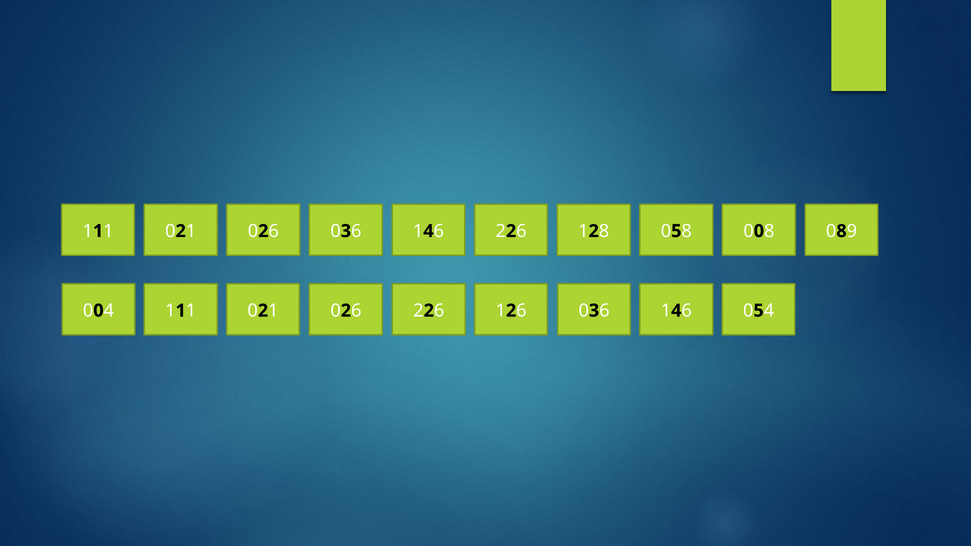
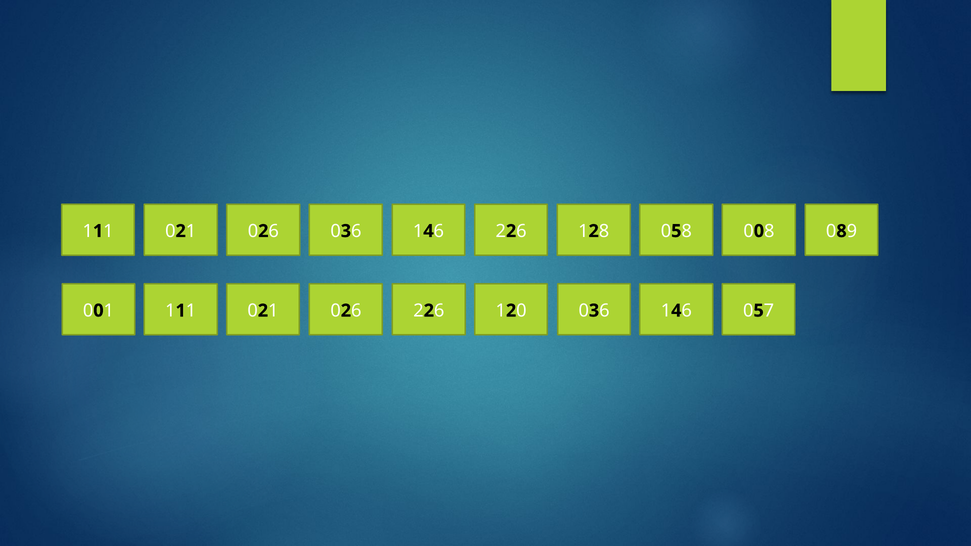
4 at (109, 311): 4 -> 1
6 at (521, 311): 6 -> 0
4 at (769, 311): 4 -> 7
